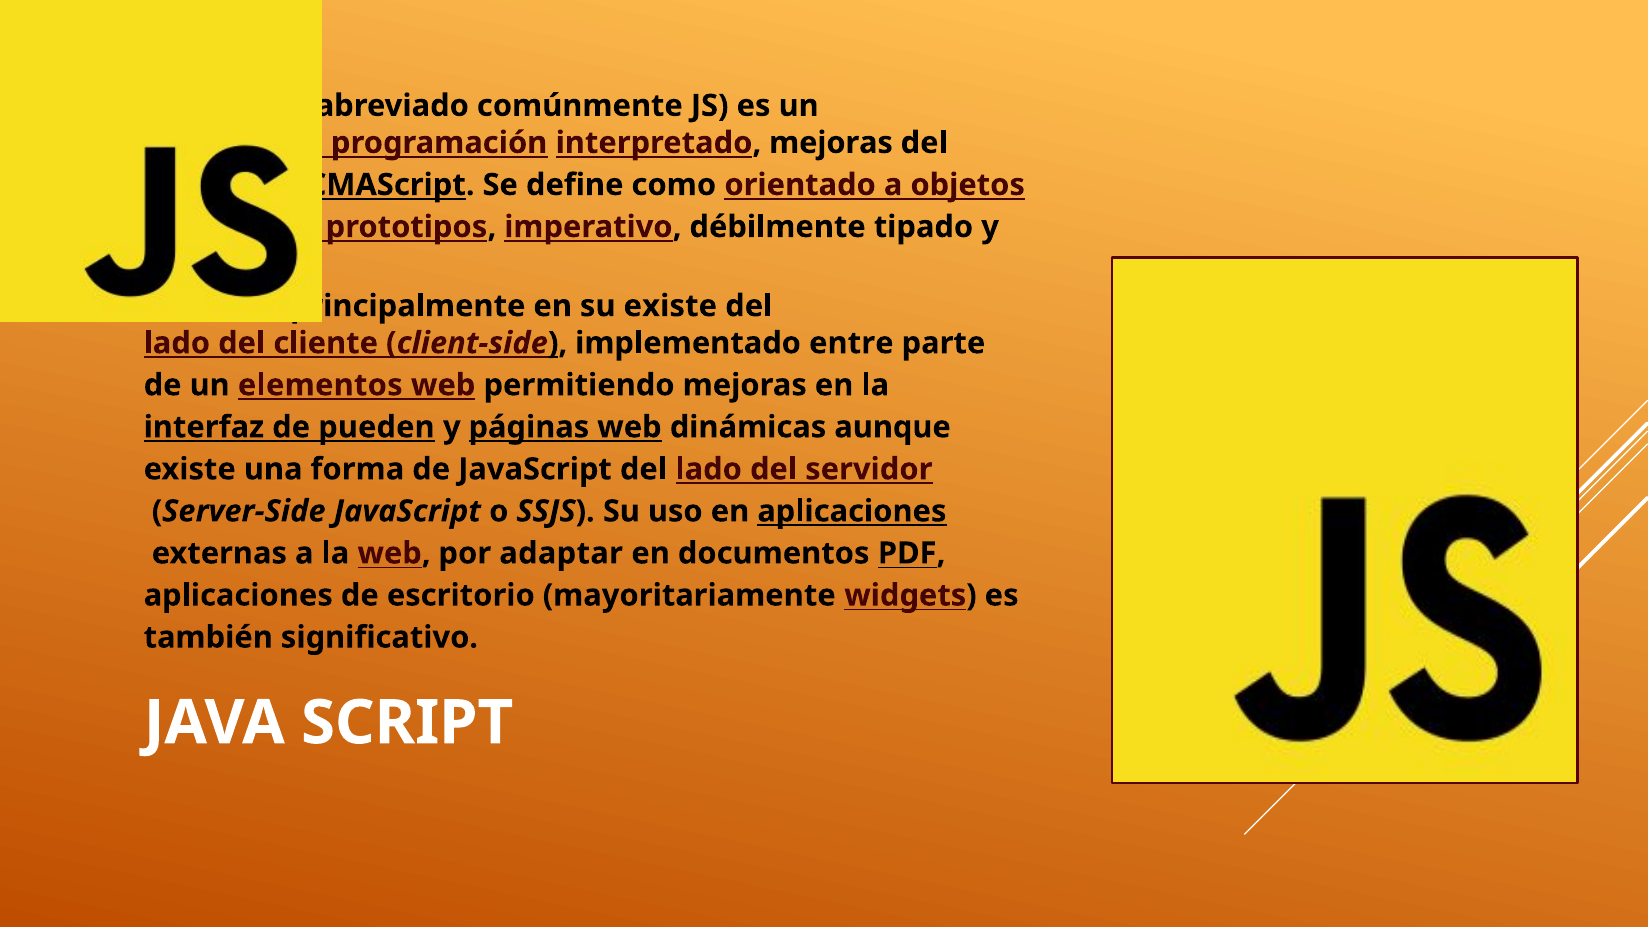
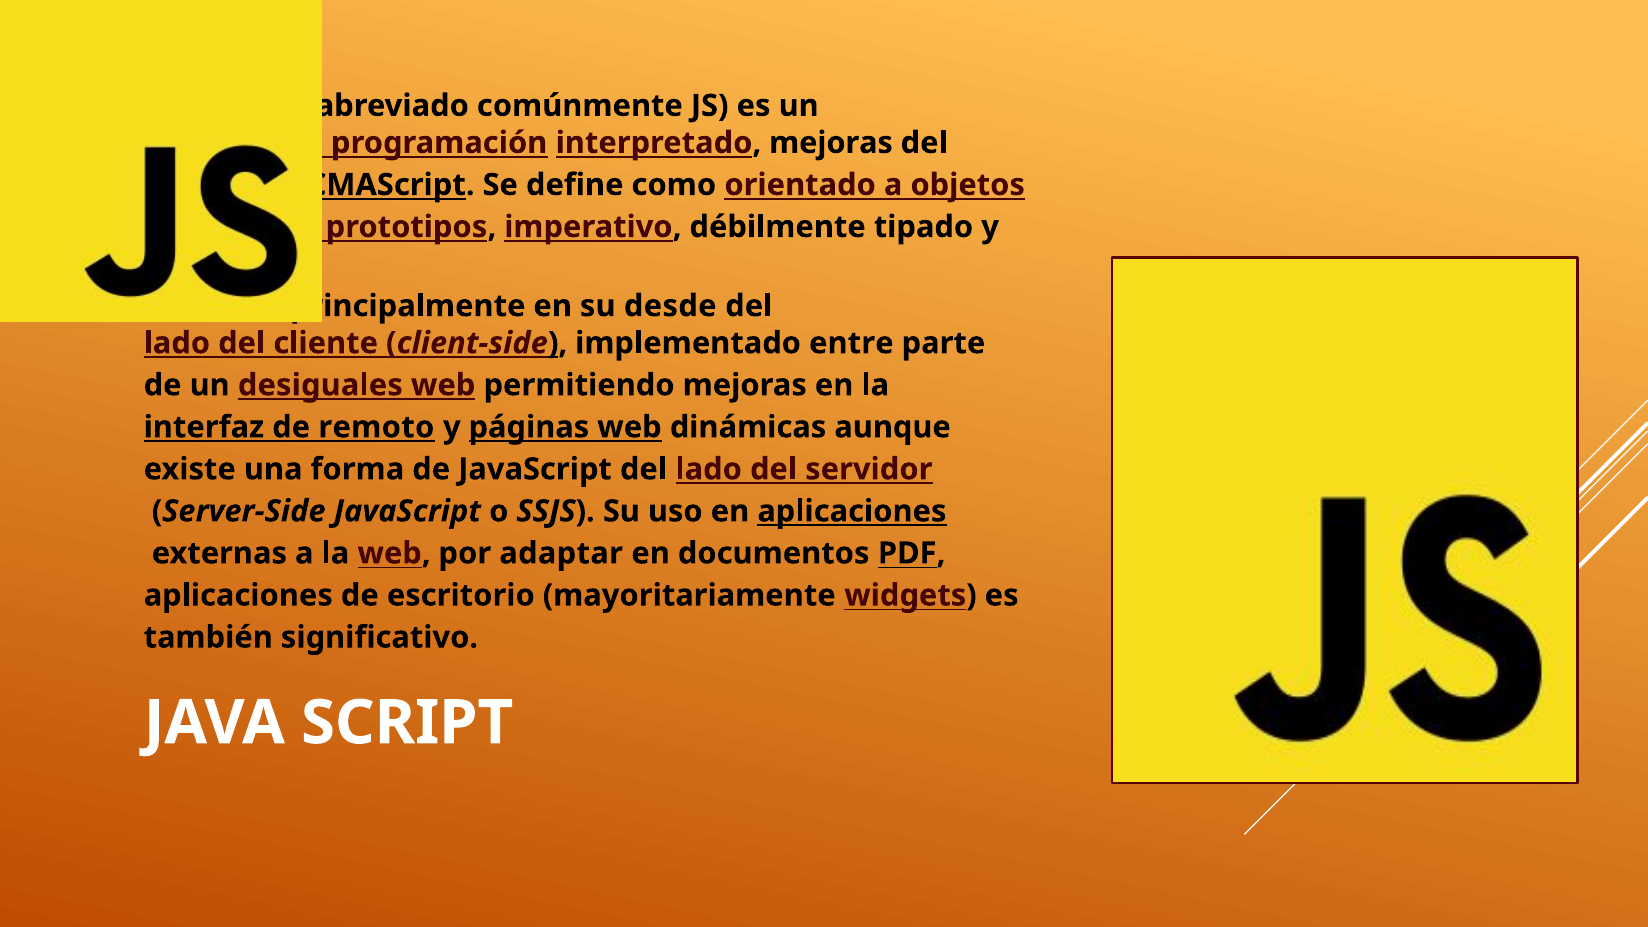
su existe: existe -> desde
elementos: elementos -> desiguales
pueden: pueden -> remoto
